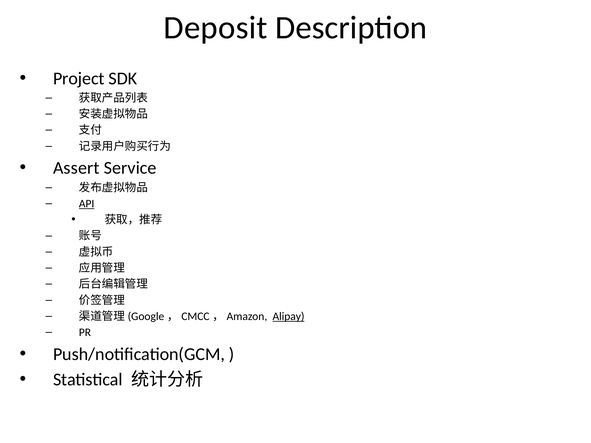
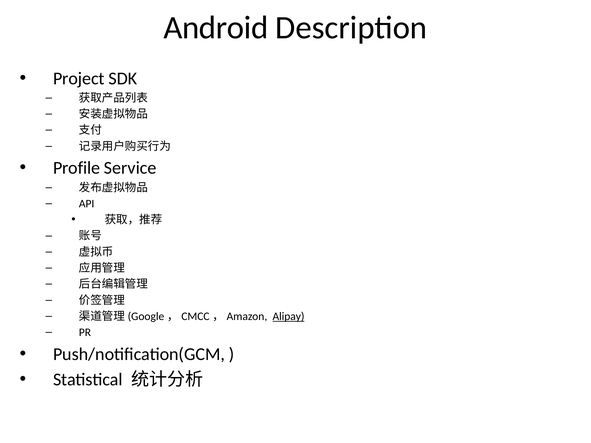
Deposit: Deposit -> Android
Assert: Assert -> Profile
API underline: present -> none
